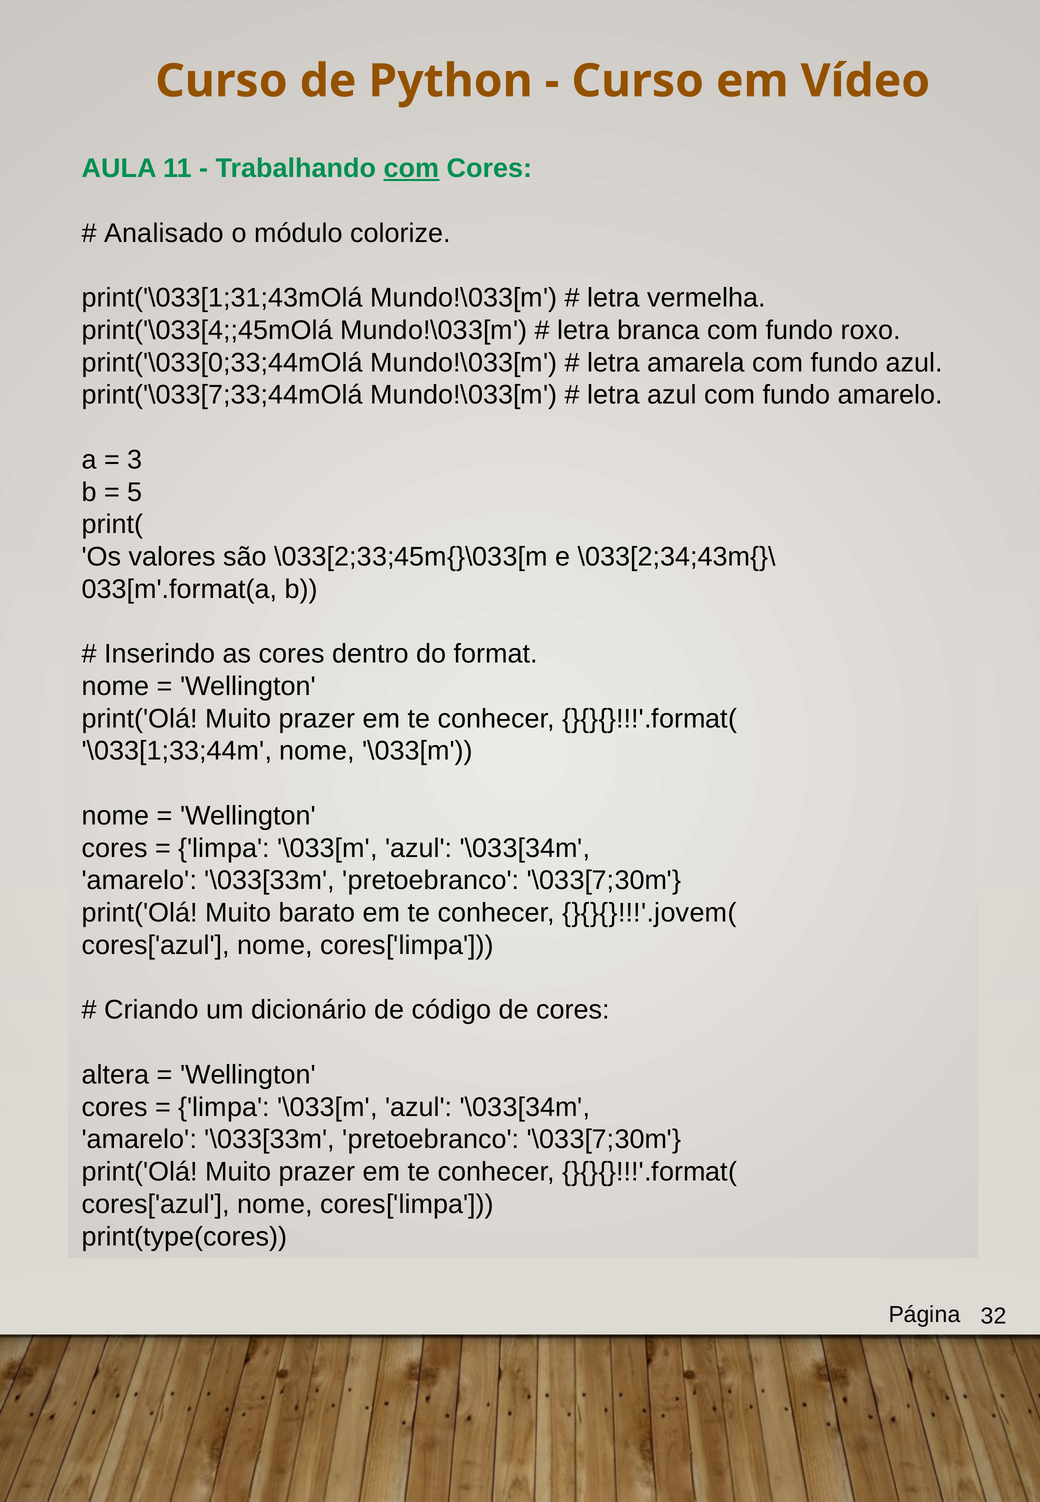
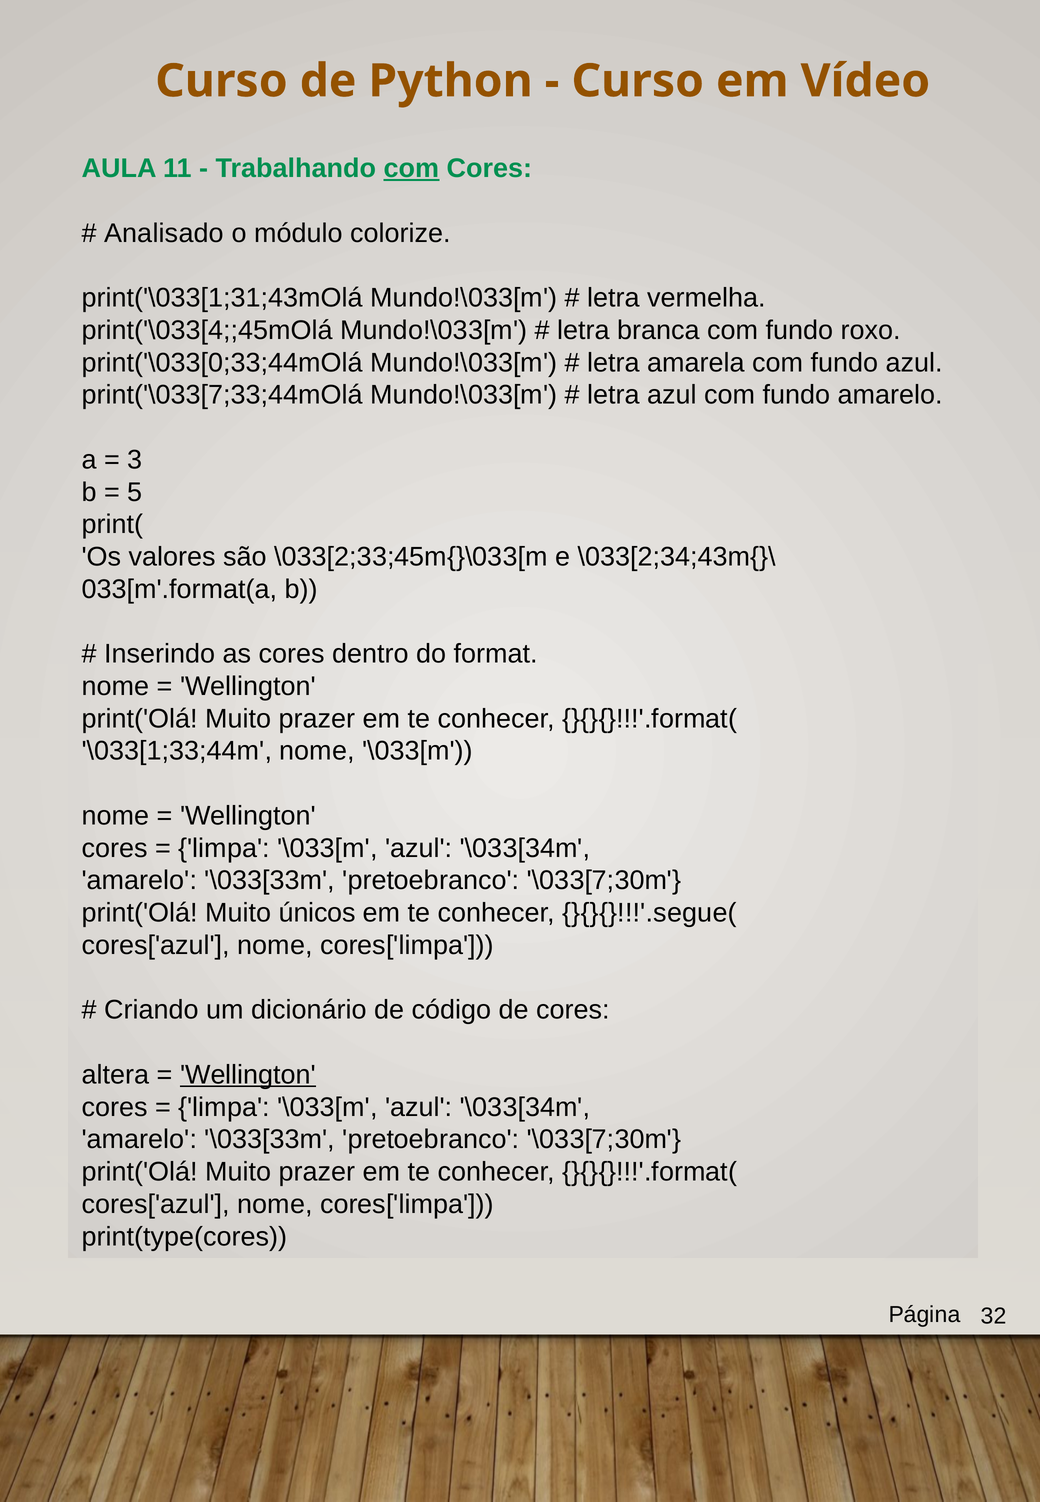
barato: barato -> únicos
}{}{}!!!'.jovem(: }{}{}!!!'.jovem( -> }{}{}!!!'.segue(
Wellington at (248, 1075) underline: none -> present
